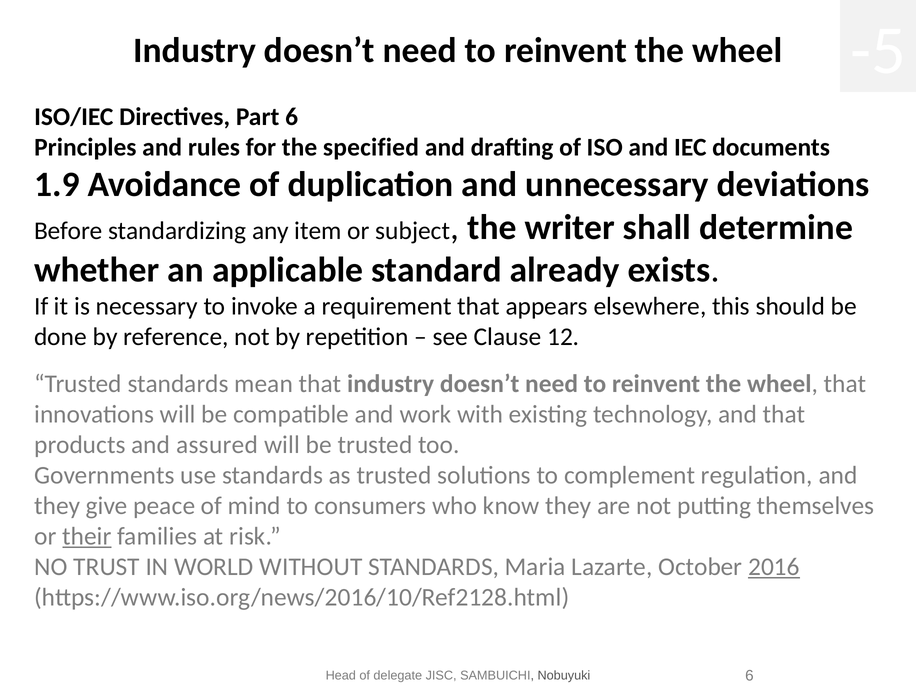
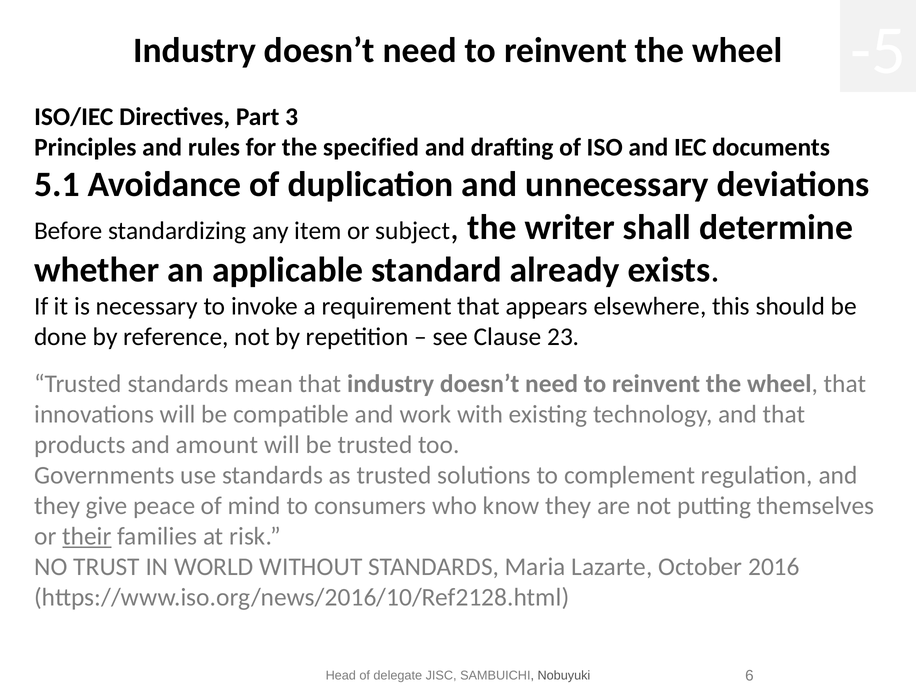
Part 6: 6 -> 3
1.9: 1.9 -> 5.1
12: 12 -> 23
assured: assured -> amount
2016 underline: present -> none
